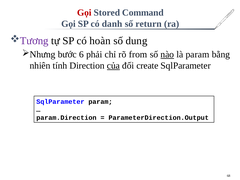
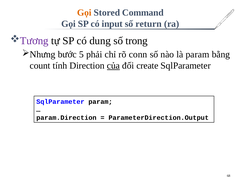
Gọi at (84, 13) colour: red -> orange
danh: danh -> input
hoàn: hoàn -> dung
dung: dung -> trong
6: 6 -> 5
from: from -> conn
nào underline: present -> none
nhiên: nhiên -> count
